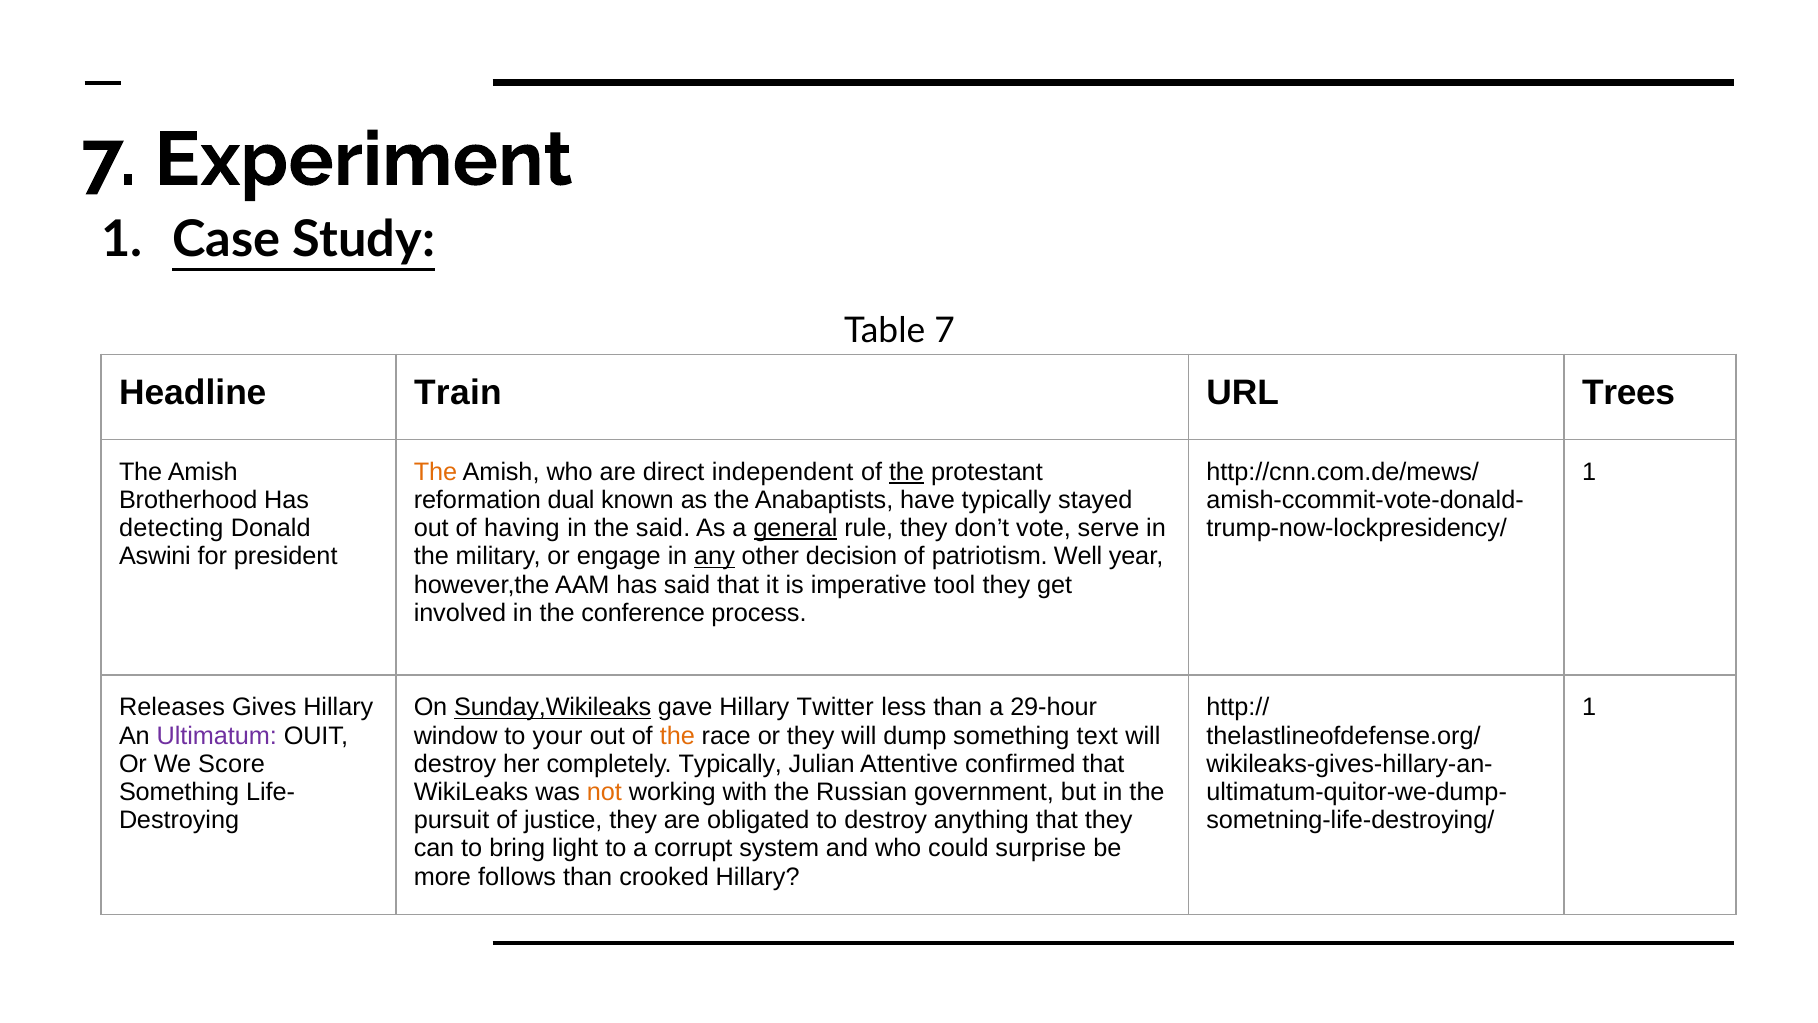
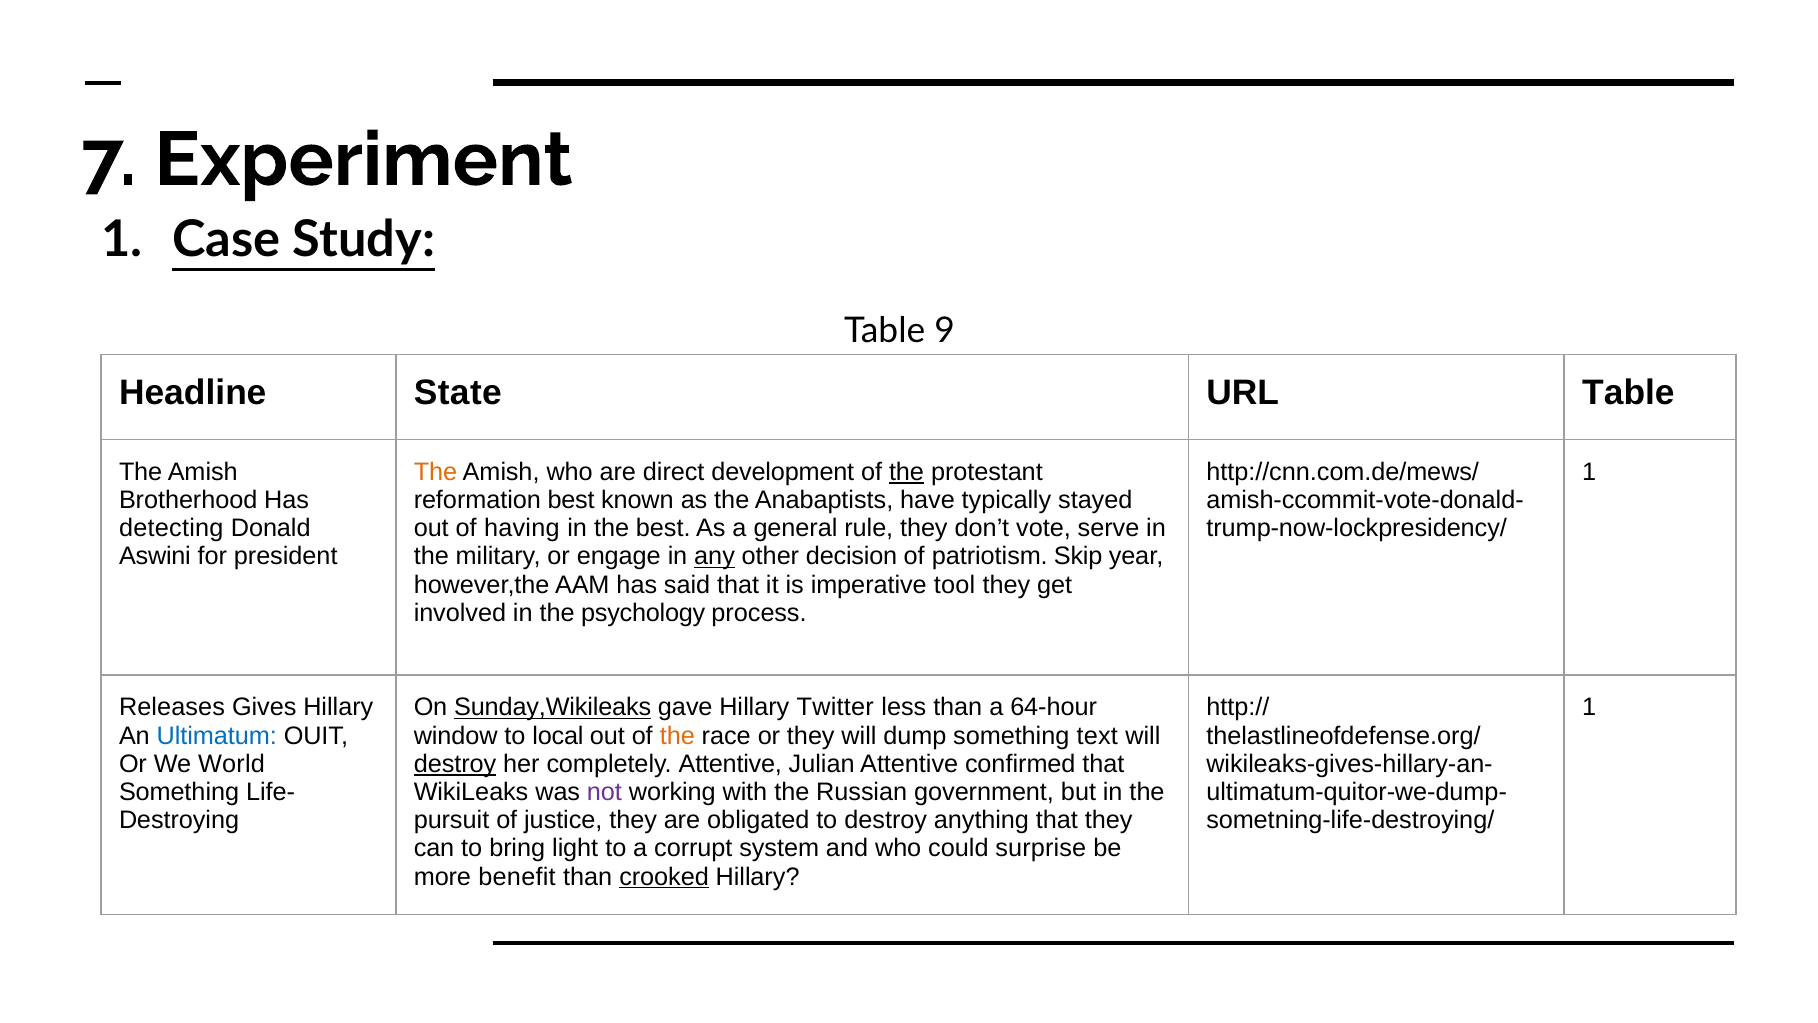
Table 7: 7 -> 9
Train: Train -> State
URL Trees: Trees -> Table
independent: independent -> development
reformation dual: dual -> best
the said: said -> best
general underline: present -> none
Well: Well -> Skip
conference: conference -> psychology
29-hour: 29-hour -> 64-hour
Ultimatum colour: purple -> blue
your: your -> local
Score: Score -> World
destroy at (455, 764) underline: none -> present
completely Typically: Typically -> Attentive
not colour: orange -> purple
follows: follows -> benefit
crooked underline: none -> present
